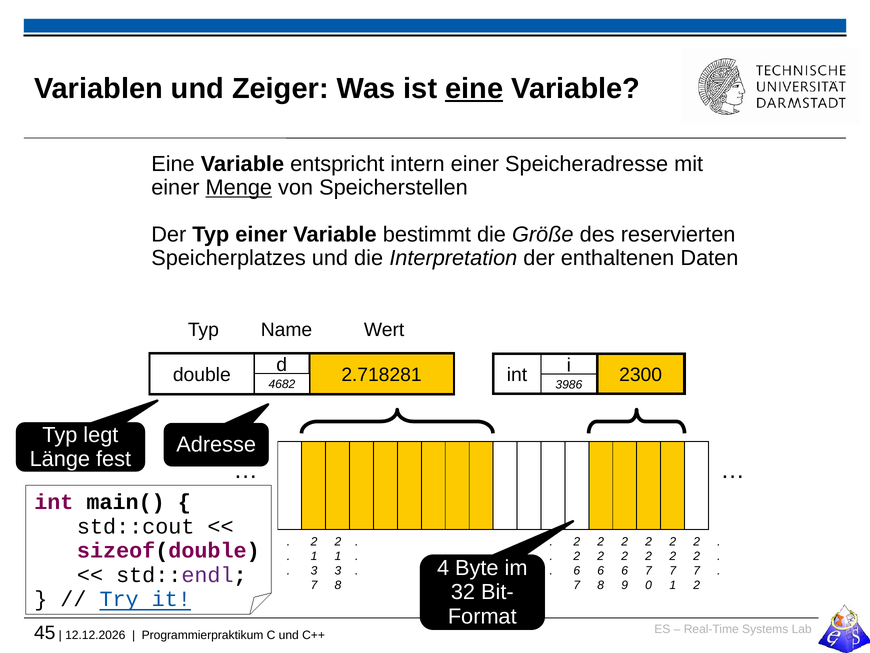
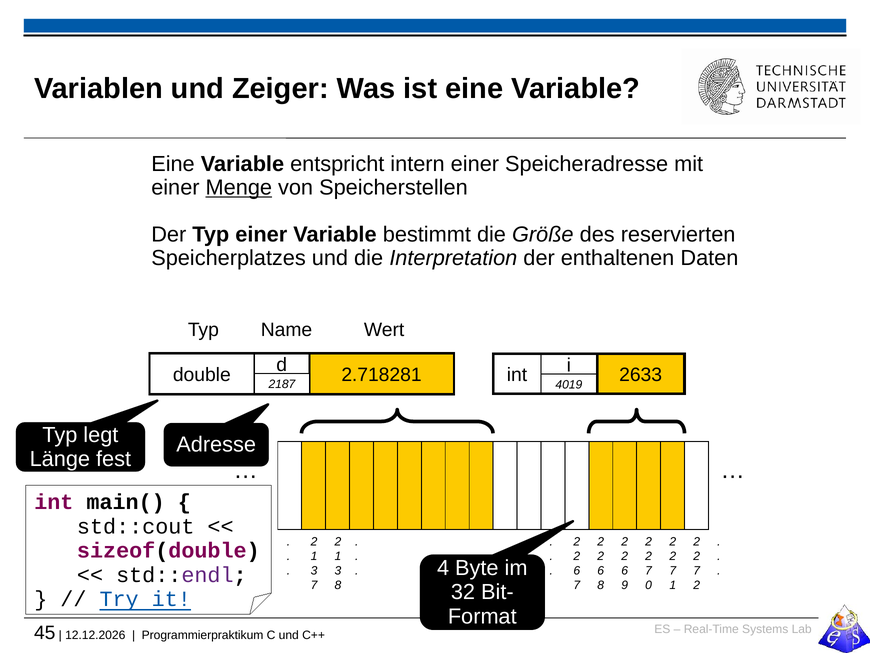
eine at (474, 88) underline: present -> none
2300: 2300 -> 2633
4682: 4682 -> 2187
3986: 3986 -> 4019
